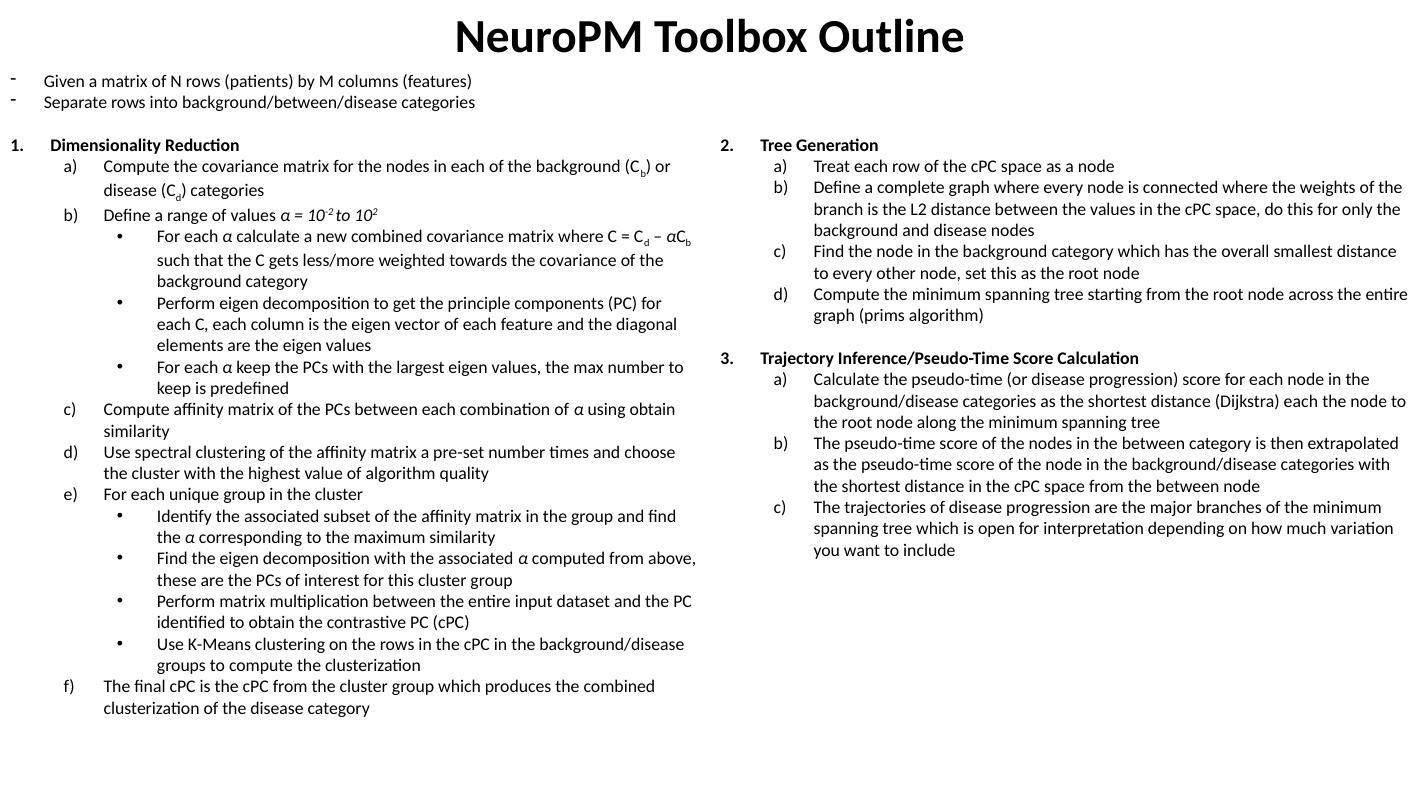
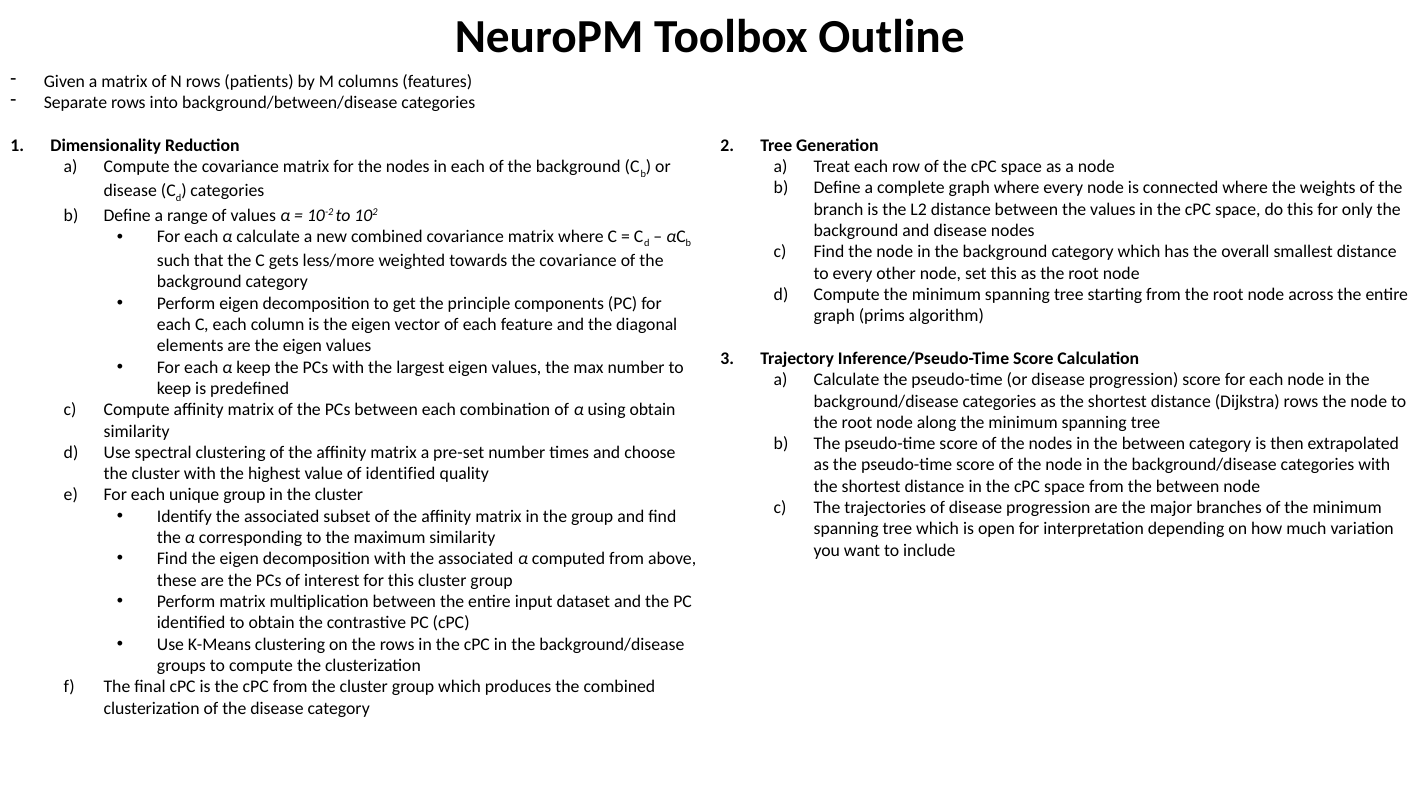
Dijkstra each: each -> rows
of algorithm: algorithm -> identified
